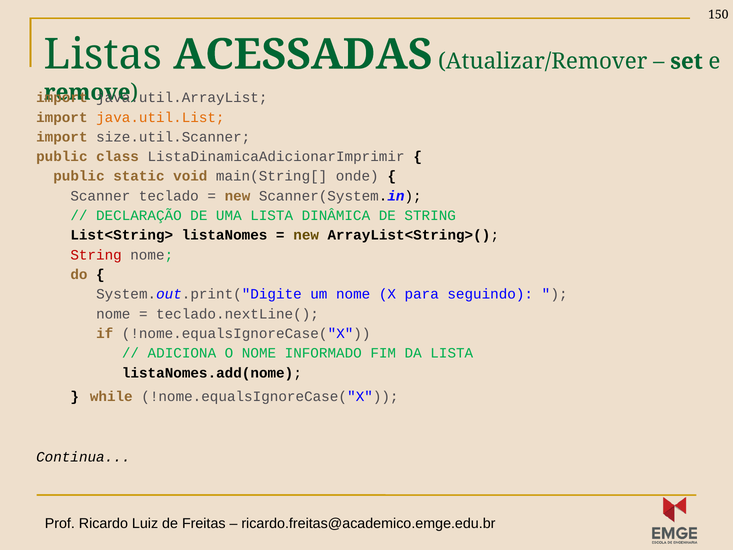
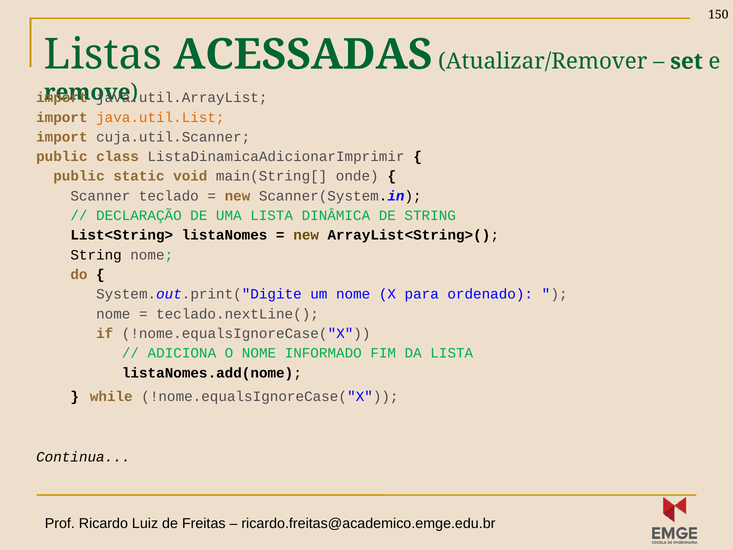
size.util.Scanner: size.util.Scanner -> cuja.util.Scanner
String at (96, 255) colour: red -> black
seguindo: seguindo -> ordenado
